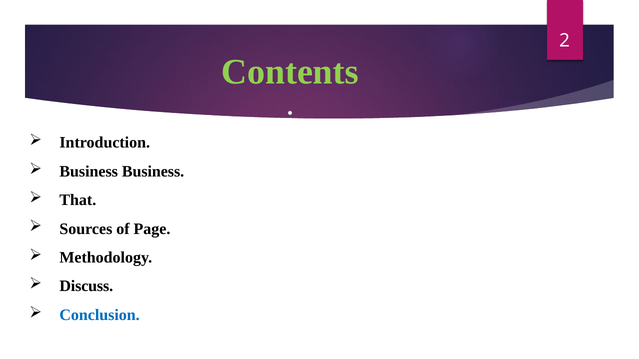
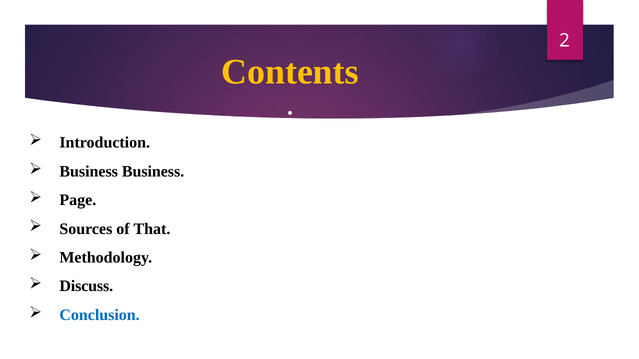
Contents colour: light green -> yellow
That: That -> Page
Page: Page -> That
